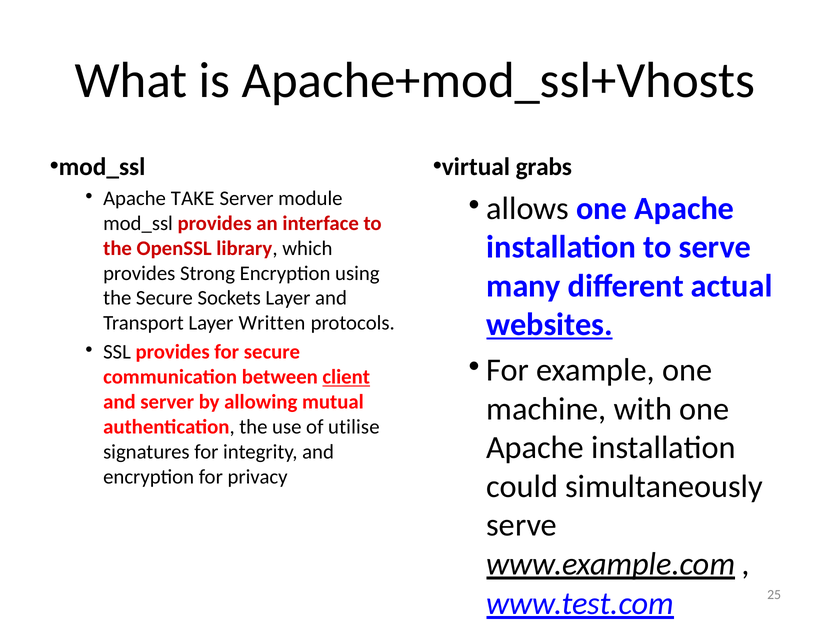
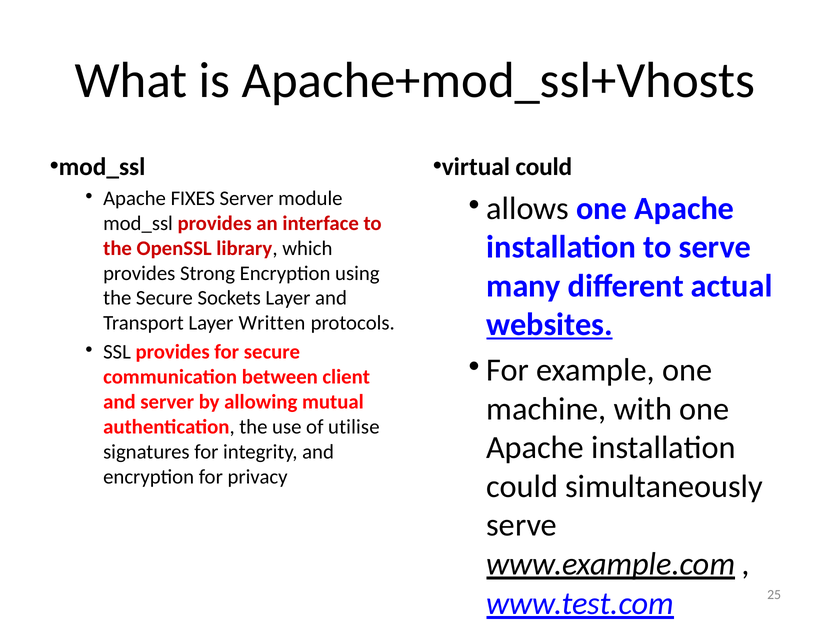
virtual grabs: grabs -> could
TAKE: TAKE -> FIXES
client underline: present -> none
